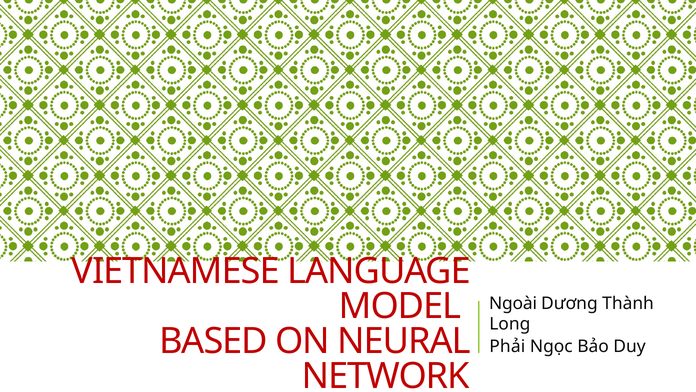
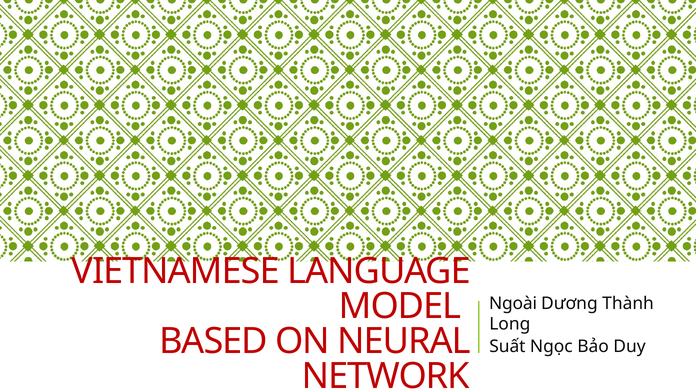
Phải: Phải -> Suất
